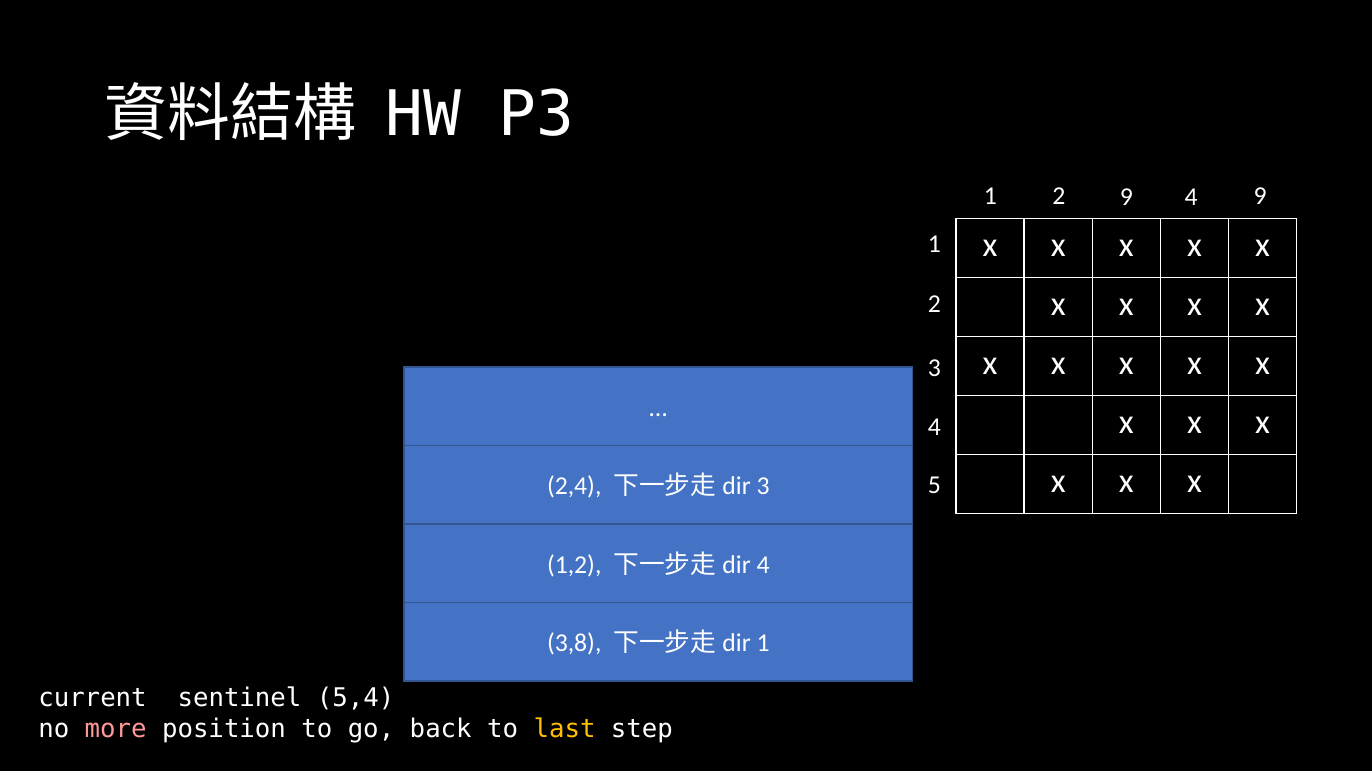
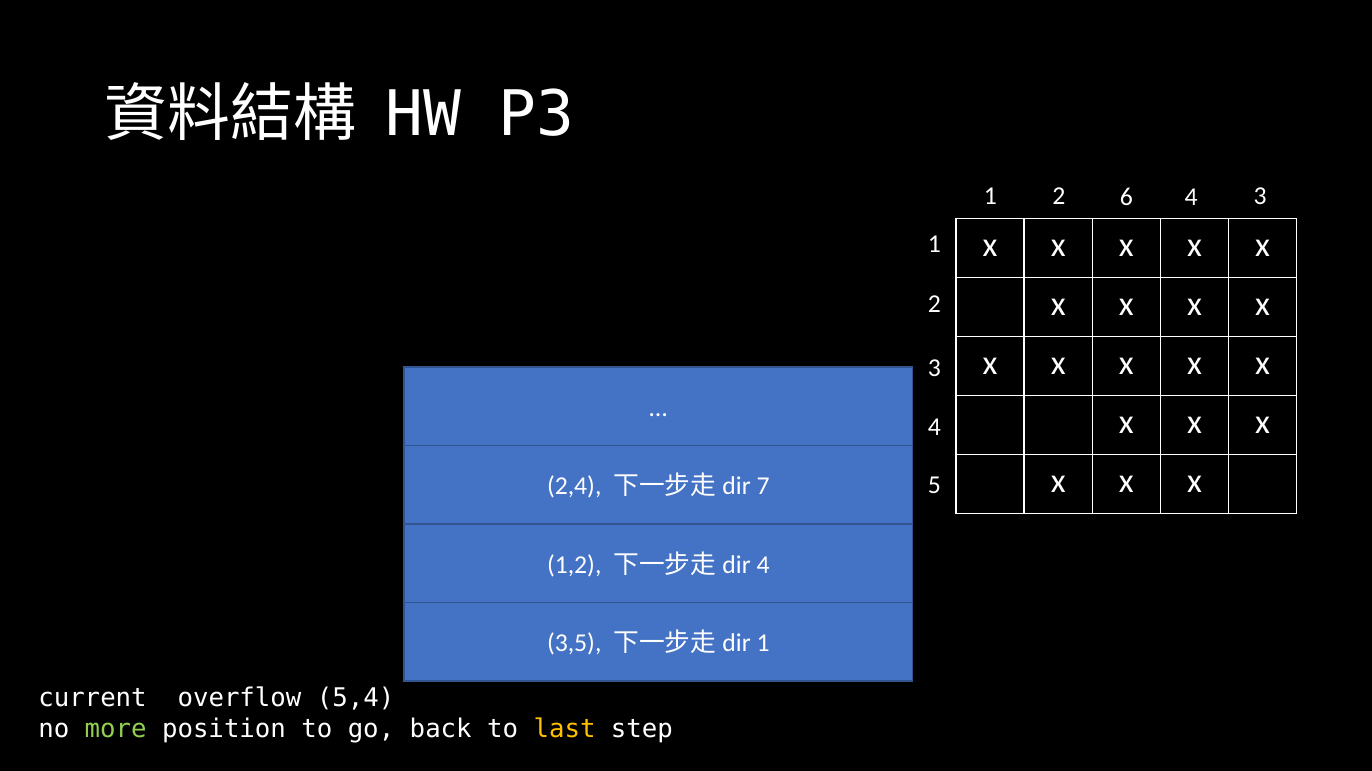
2 9: 9 -> 6
4 9: 9 -> 3
3 at (763, 487): 3 -> 7
3,8: 3,8 -> 3,5
sentinel: sentinel -> overflow
more colour: pink -> light green
